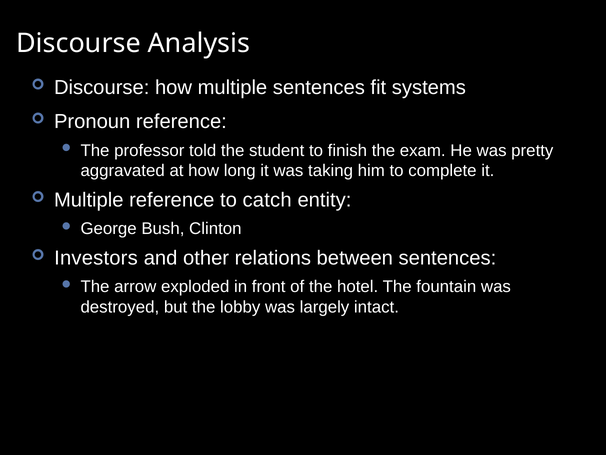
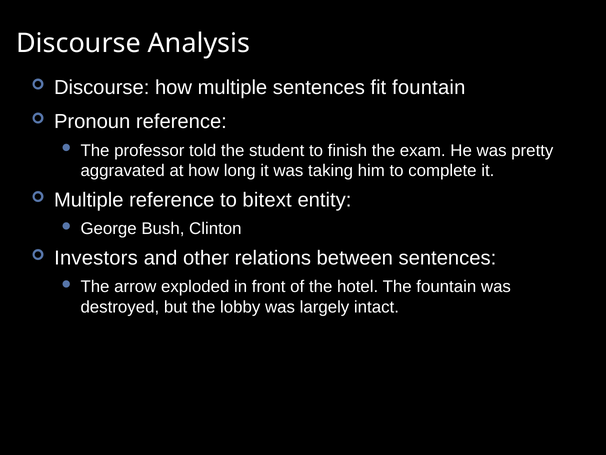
fit systems: systems -> fountain
catch: catch -> bitext
